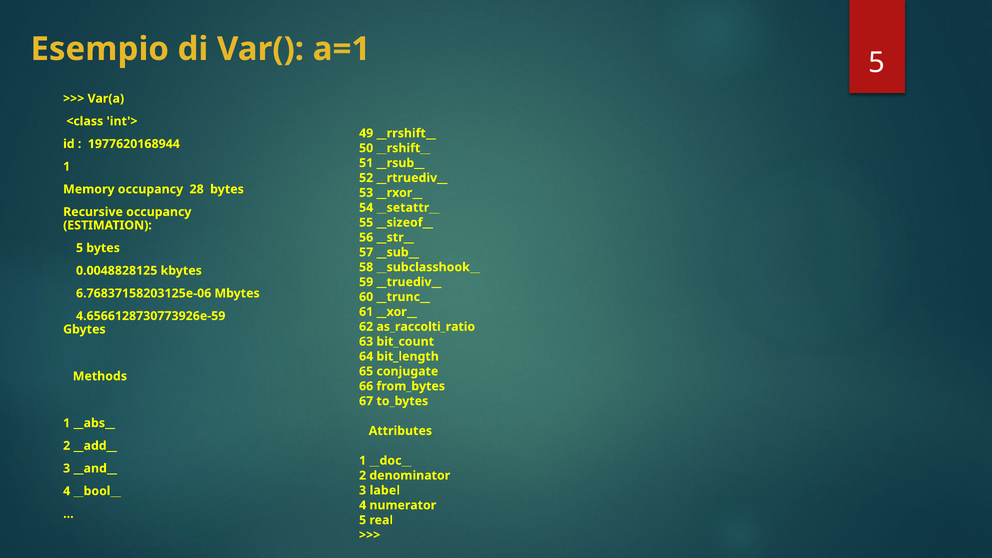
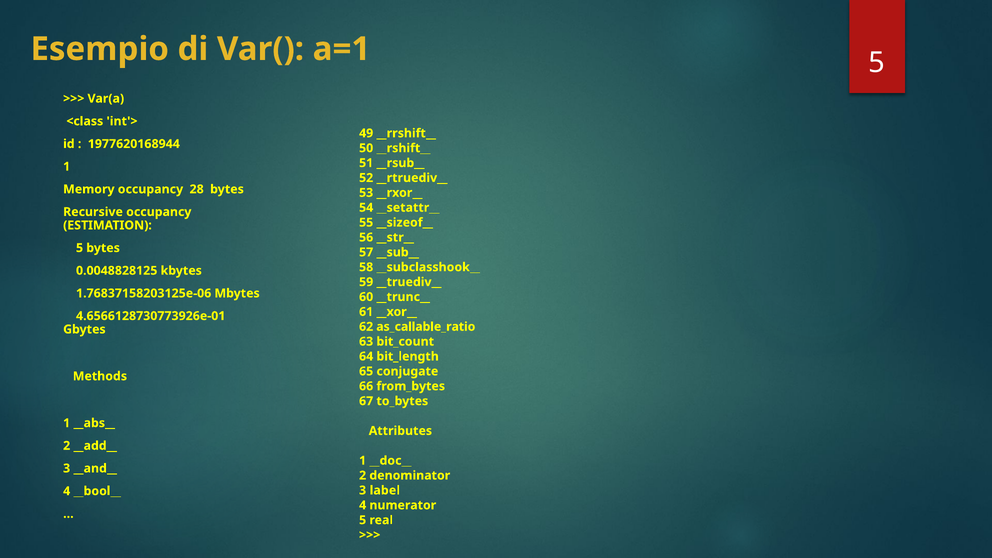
6.76837158203125e-06: 6.76837158203125e-06 -> 1.76837158203125e-06
4.6566128730773926e-59: 4.6566128730773926e-59 -> 4.6566128730773926e-01
as_raccolti_ratio: as_raccolti_ratio -> as_callable_ratio
